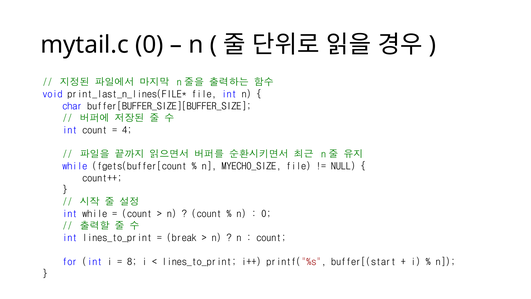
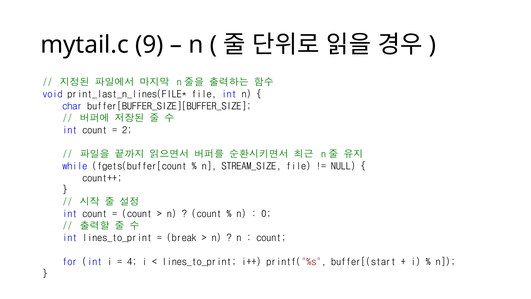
mytail.c 0: 0 -> 9
4: 4 -> 2
MYECHO_SIZE: MYECHO_SIZE -> STREAM_SIZE
while at (95, 214): while -> count
8: 8 -> 4
